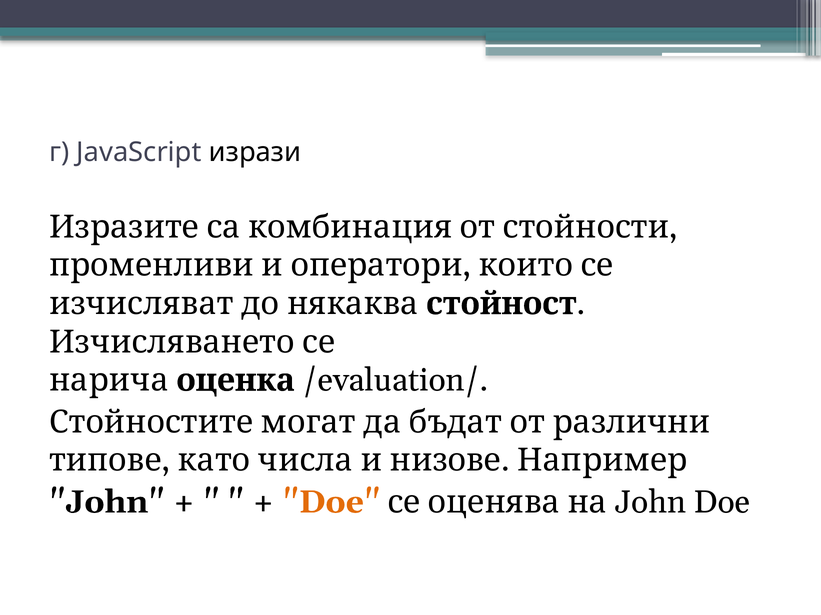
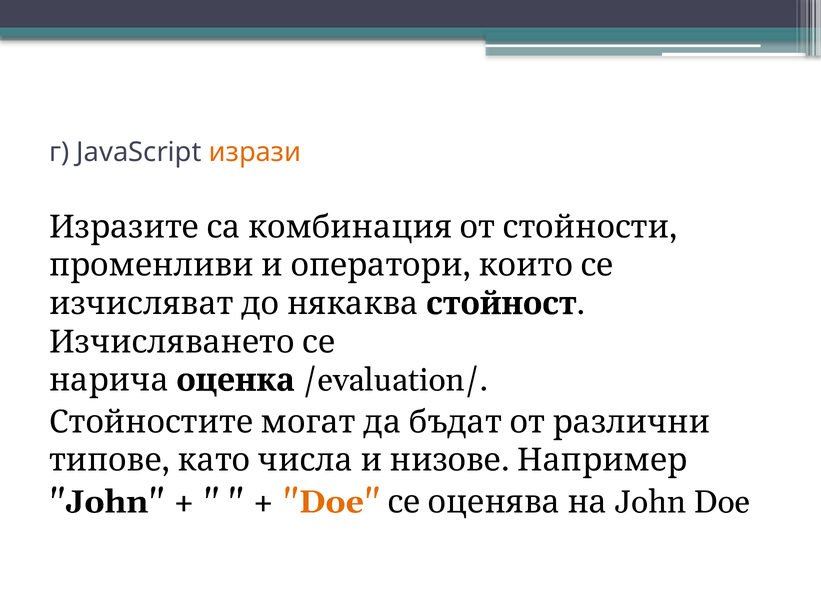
изрази colour: black -> orange
